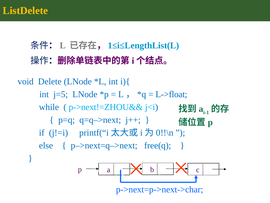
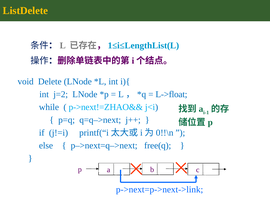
j=5: j=5 -> j=2
p->next!=ZHOU&&: p->next!=ZHOU&& -> p->next!=ZHAO&&
p->next=p->next->char: p->next=p->next->char -> p->next=p->next->link
